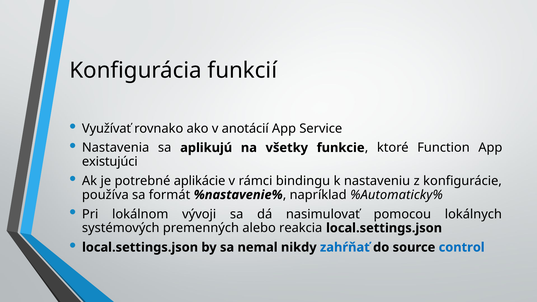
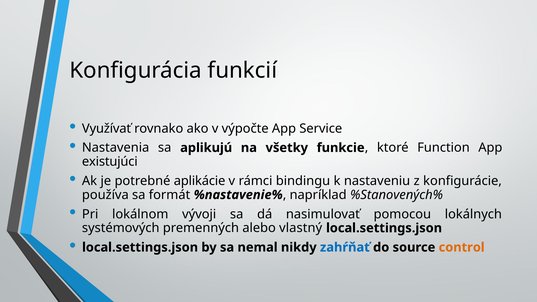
anotácií: anotácií -> výpočte
%Automaticky%: %Automaticky% -> %Stanovených%
reakcia: reakcia -> vlastný
control colour: blue -> orange
